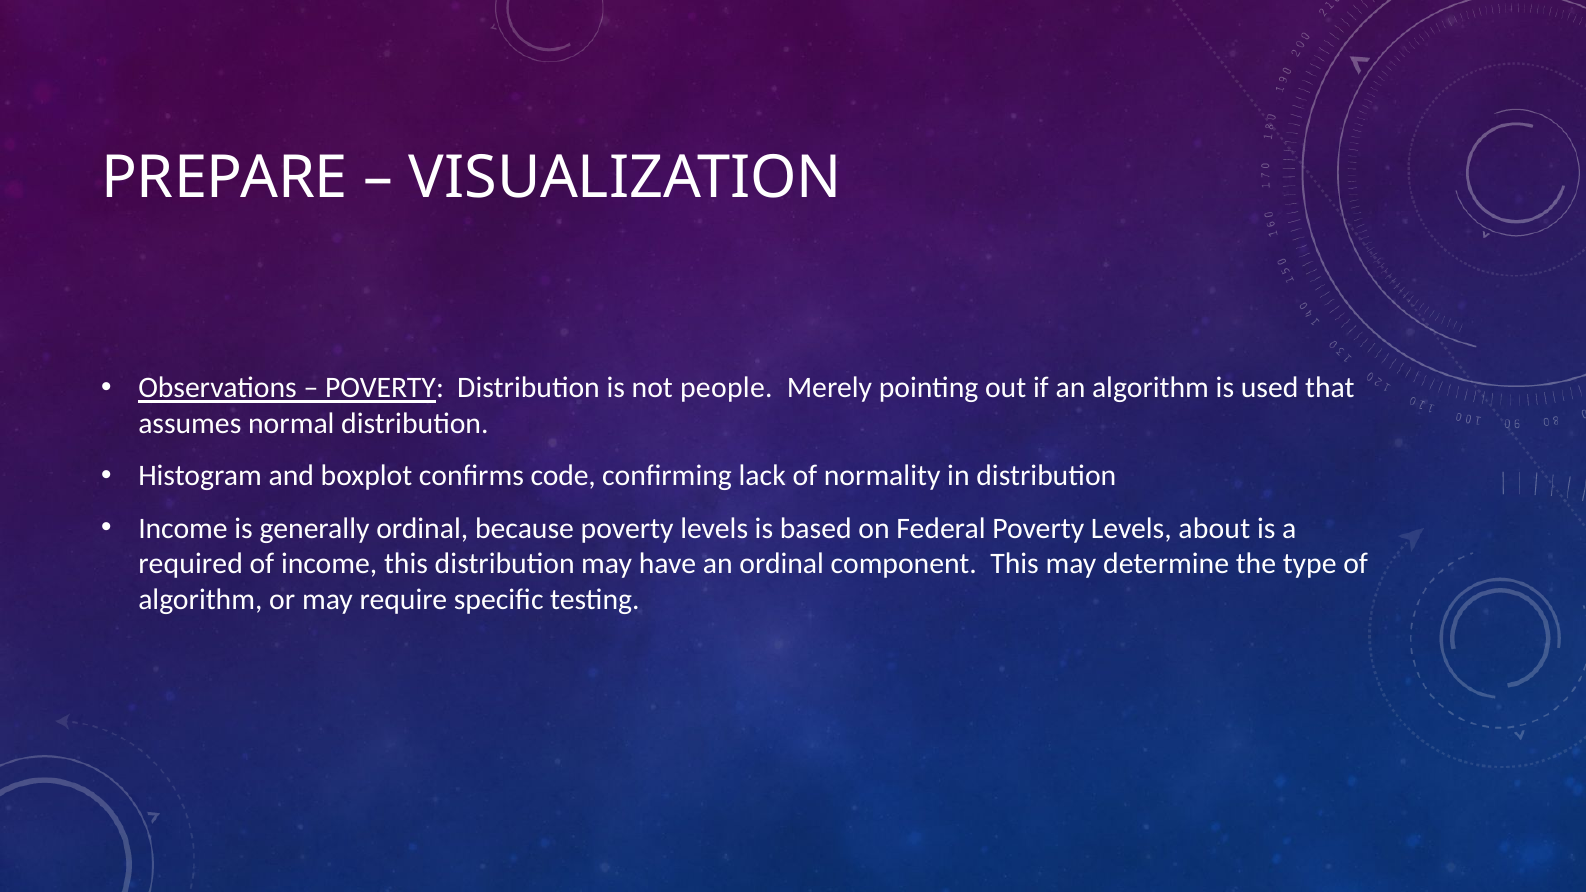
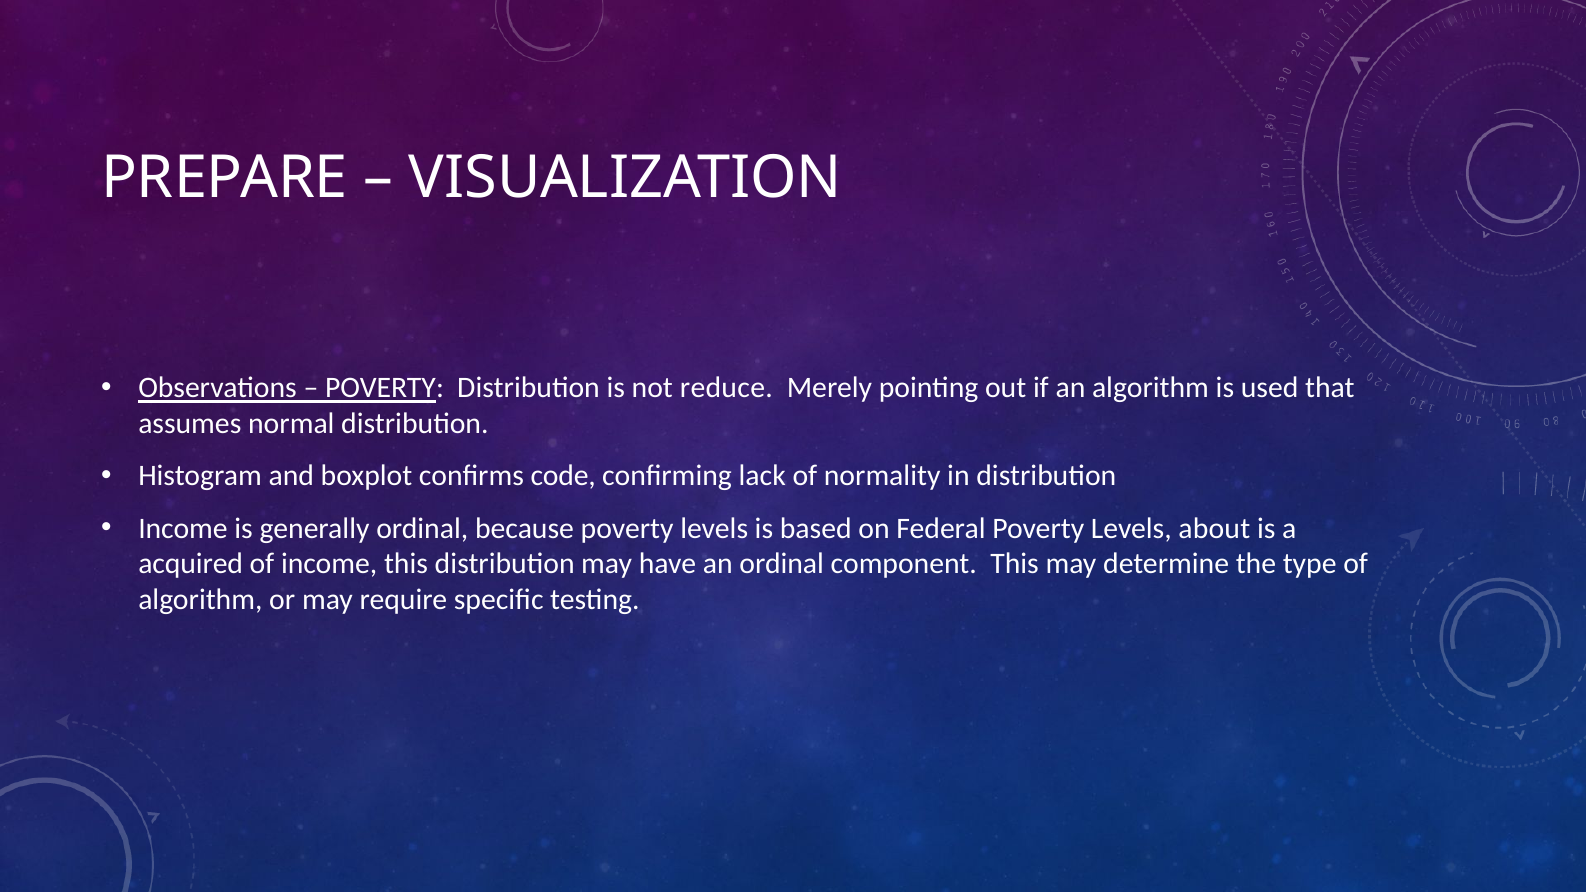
people: people -> reduce
required: required -> acquired
